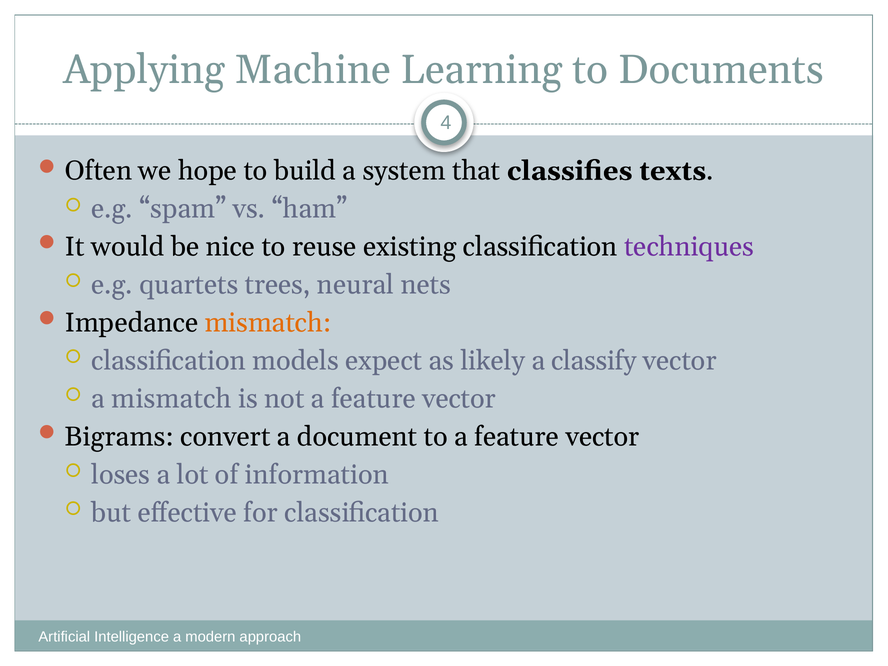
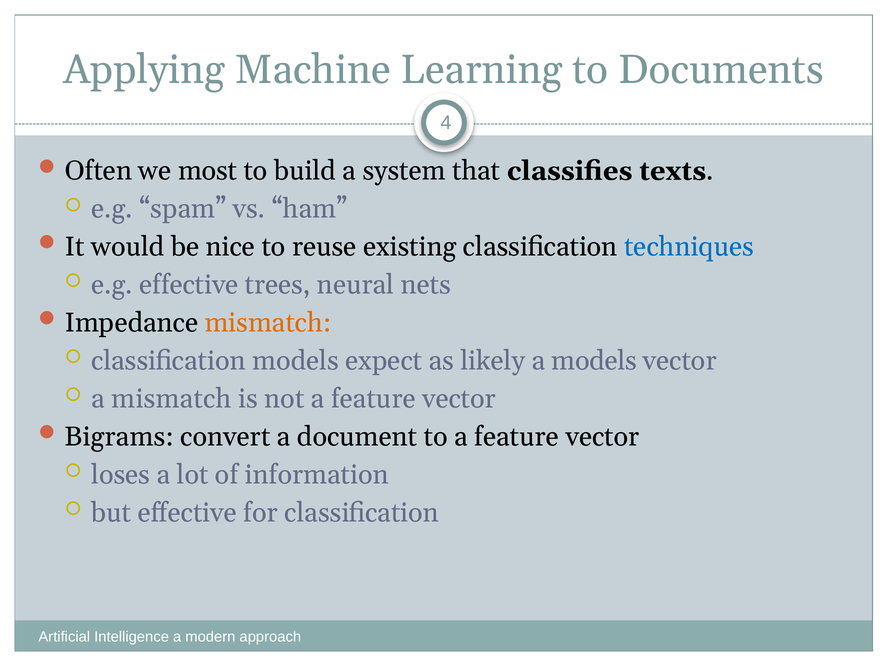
hope: hope -> most
techniques colour: purple -> blue
e.g quartets: quartets -> effective
a classify: classify -> models
